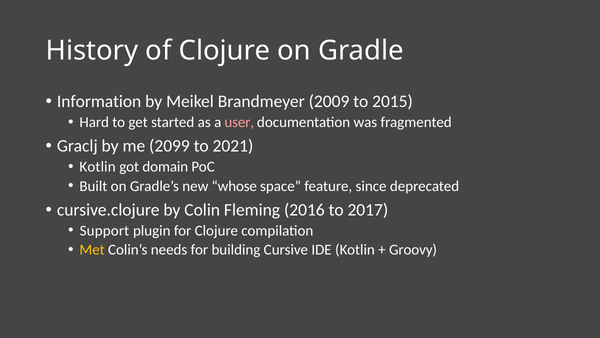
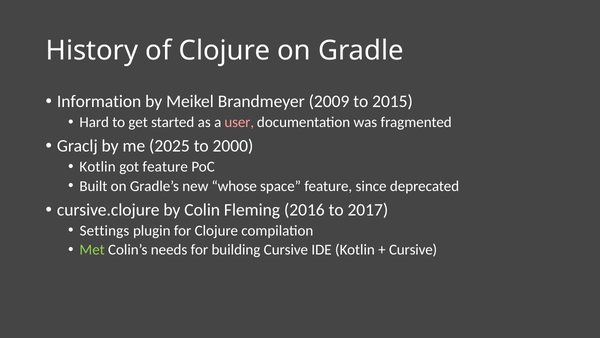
2099: 2099 -> 2025
2021: 2021 -> 2000
got domain: domain -> feature
Support: Support -> Settings
Met colour: yellow -> light green
Groovy at (413, 250): Groovy -> Cursive
